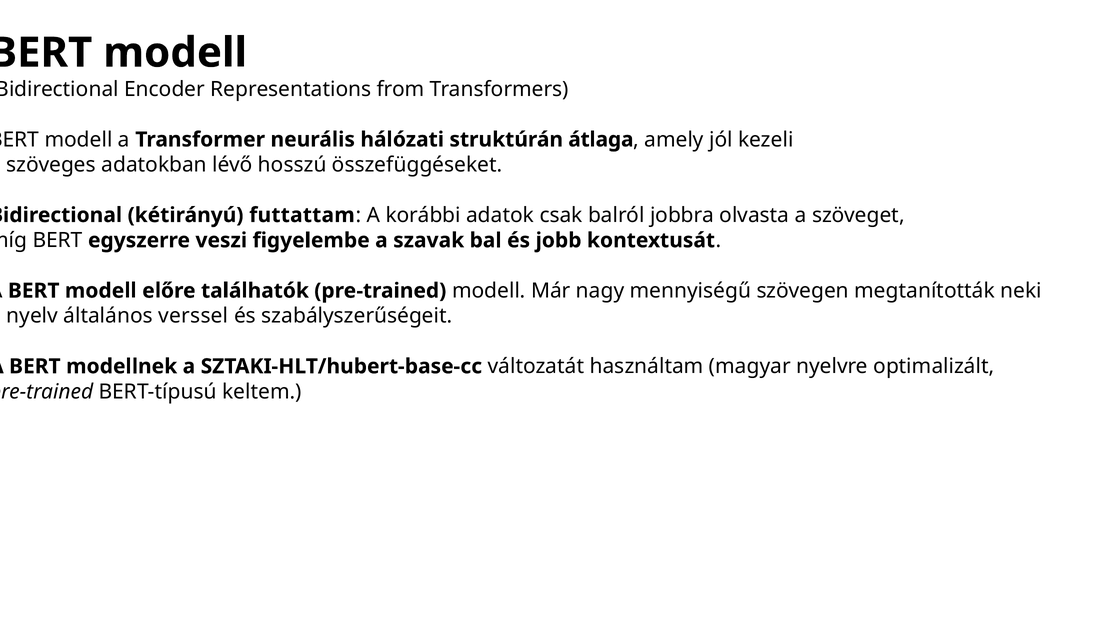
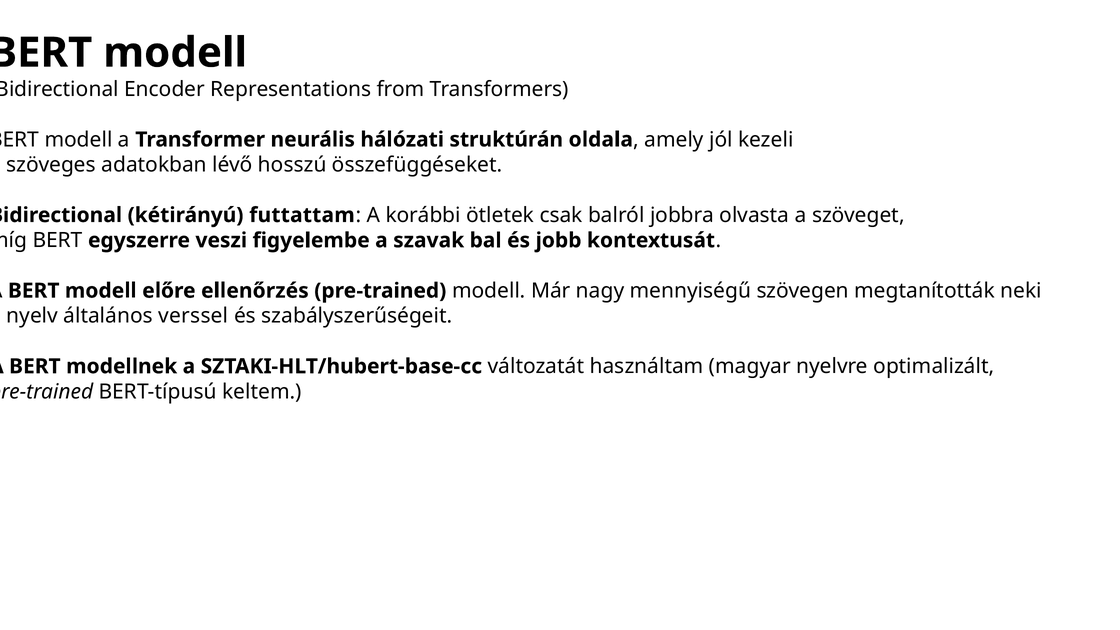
átlaga: átlaga -> oldala
adatok: adatok -> ötletek
találhatók: találhatók -> ellenőrzés
